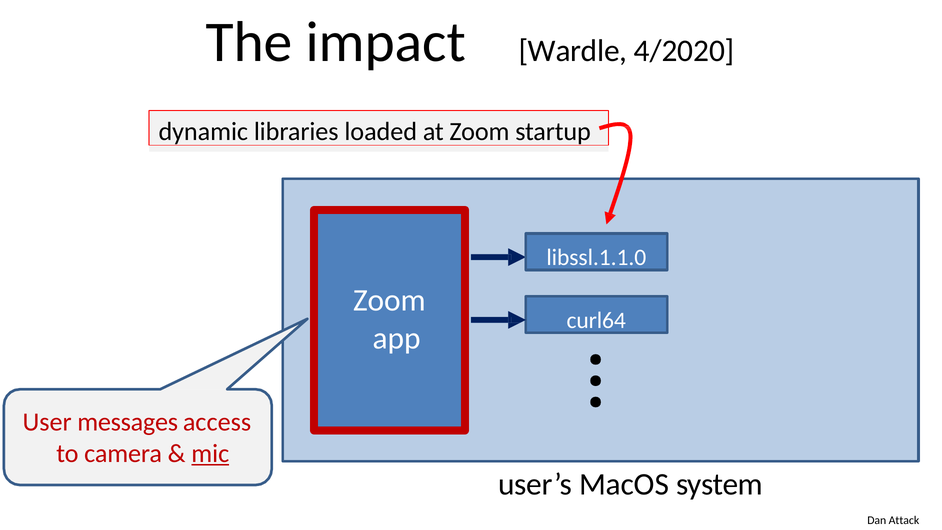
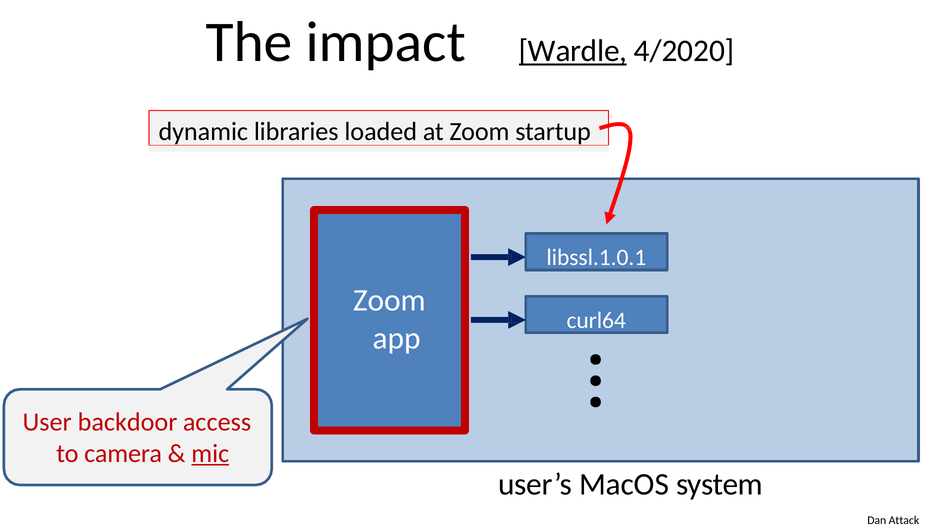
Wardle underline: none -> present
libssl.1.1.0: libssl.1.1.0 -> libssl.1.0.1
messages: messages -> backdoor
